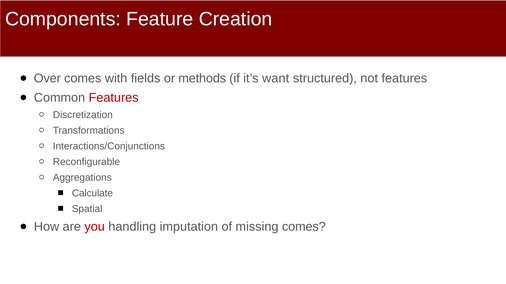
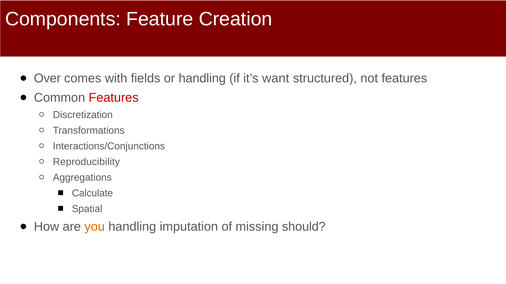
or methods: methods -> handling
Reconfigurable: Reconfigurable -> Reproducibility
you colour: red -> orange
missing comes: comes -> should
